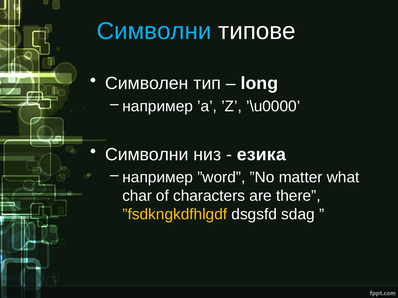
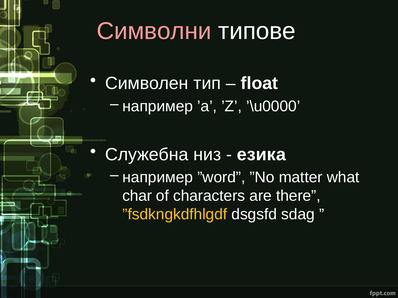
Символни at (154, 31) colour: light blue -> pink
long: long -> float
Символни at (147, 155): Символни -> Служебна
